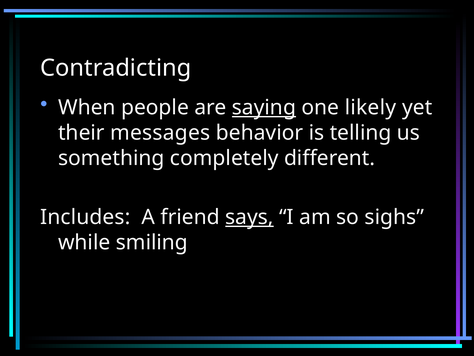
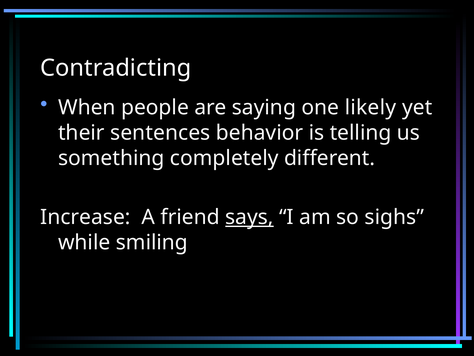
saying underline: present -> none
messages: messages -> sentences
Includes: Includes -> Increase
